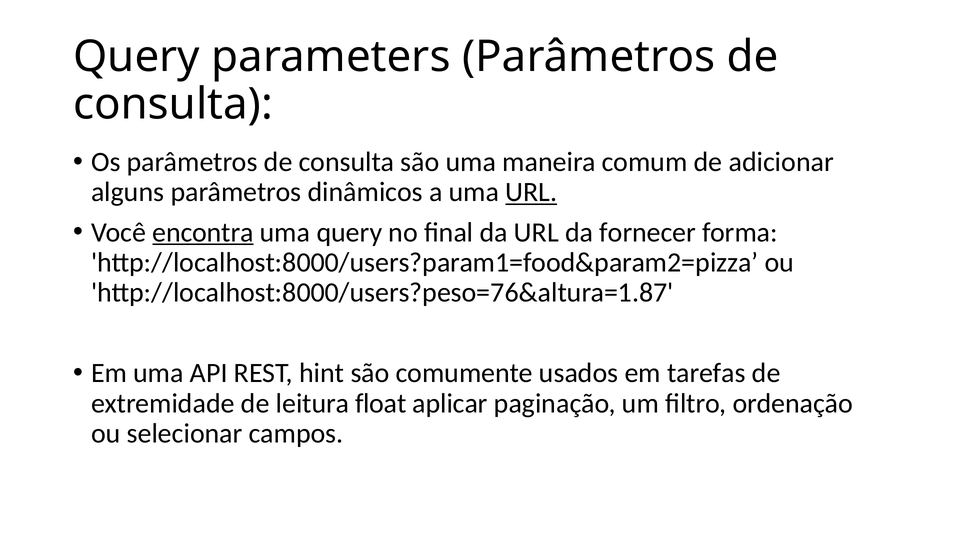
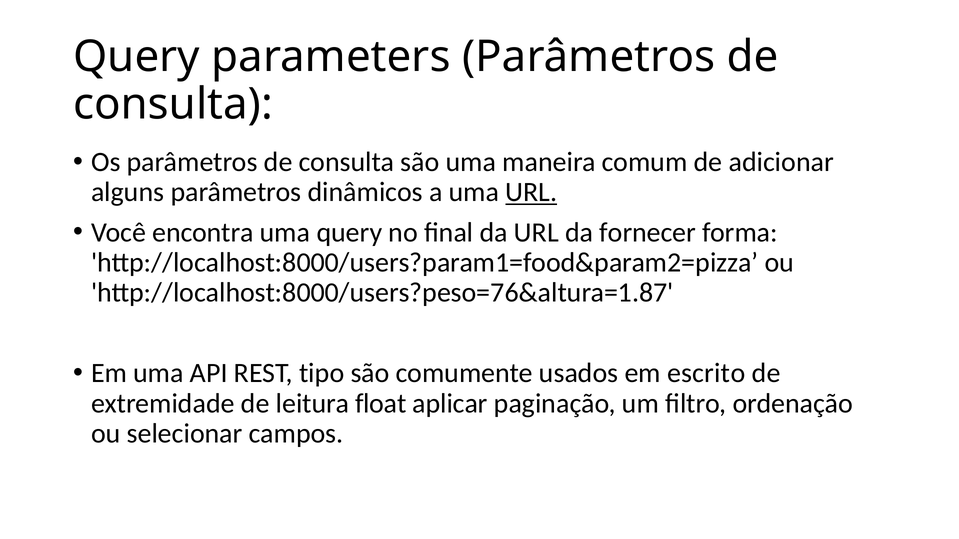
encontra underline: present -> none
hint: hint -> tipo
tarefas: tarefas -> escrito
